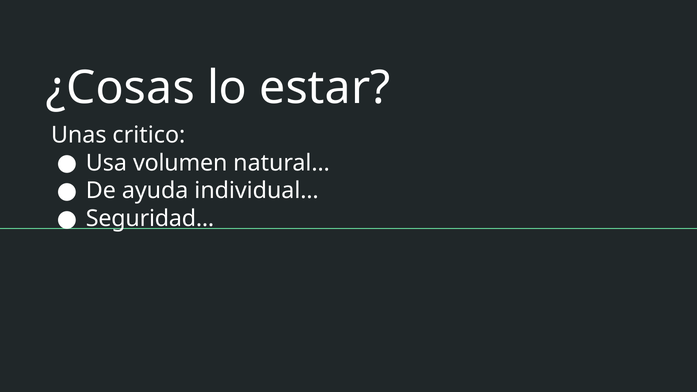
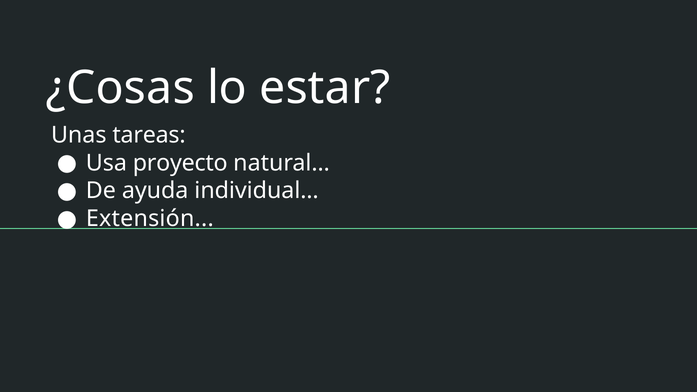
critico: critico -> tareas
volumen: volumen -> proyecto
Seguridad: Seguridad -> Extensión
